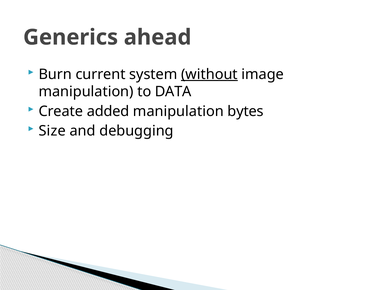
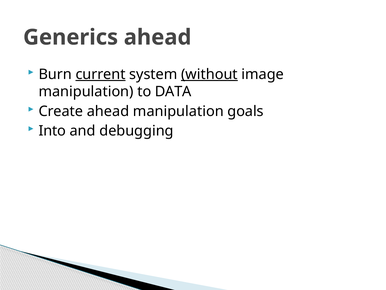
current underline: none -> present
Create added: added -> ahead
bytes: bytes -> goals
Size: Size -> Into
